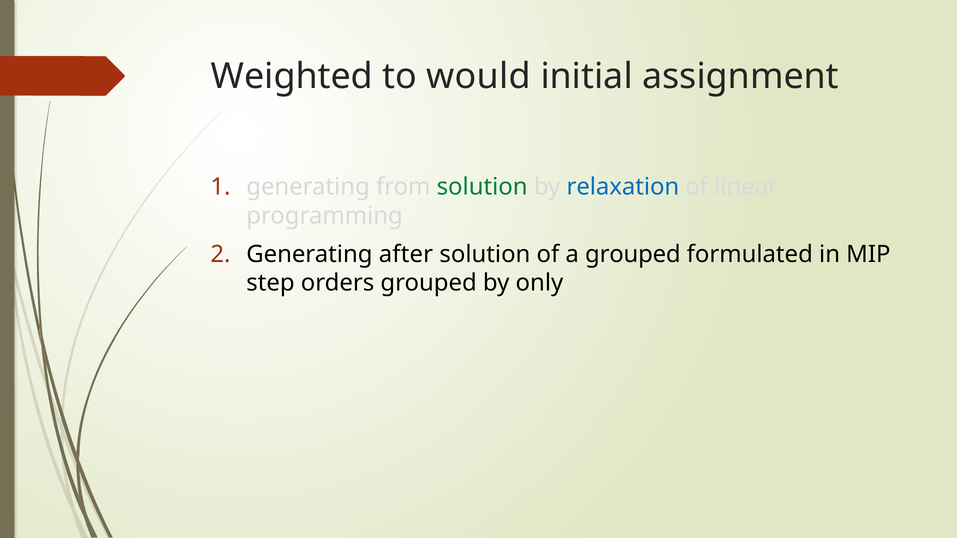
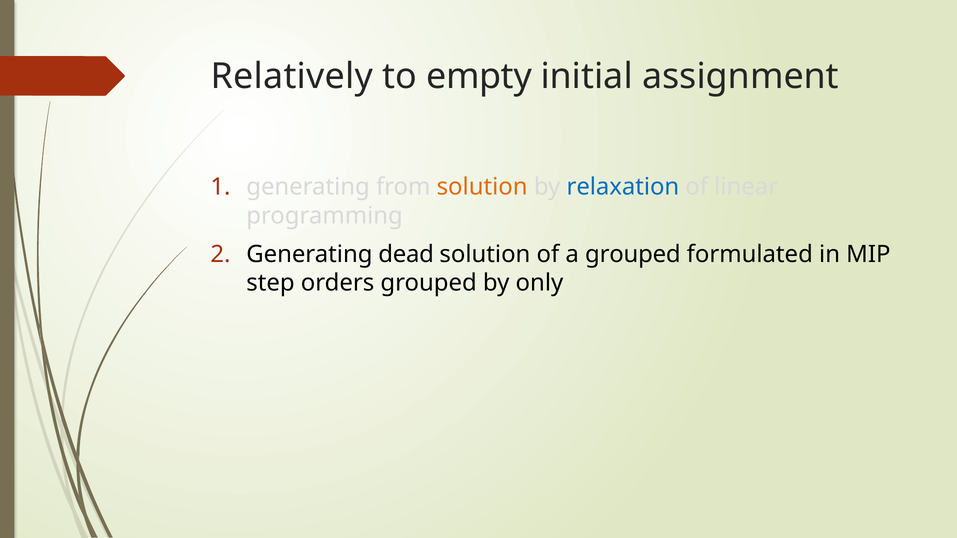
Weighted: Weighted -> Relatively
would: would -> empty
solution at (482, 187) colour: green -> orange
after: after -> dead
